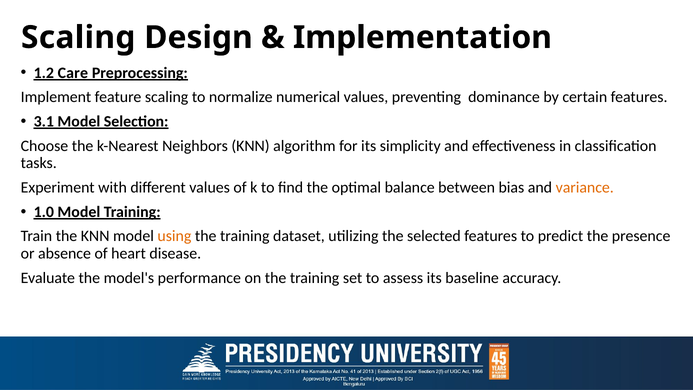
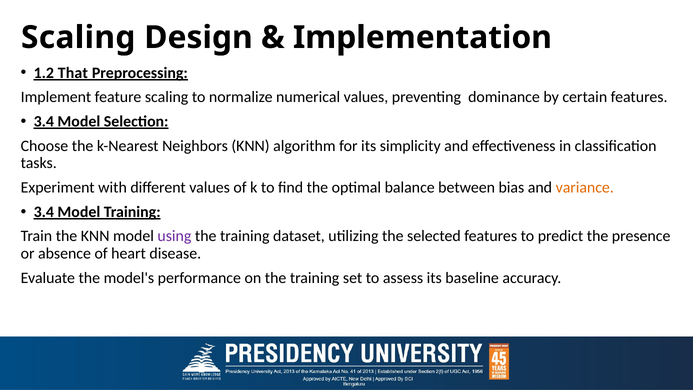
Care: Care -> That
3.1 at (44, 122): 3.1 -> 3.4
1.0 at (44, 212): 1.0 -> 3.4
using colour: orange -> purple
